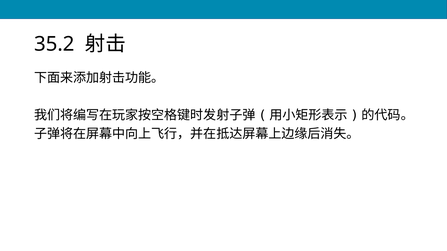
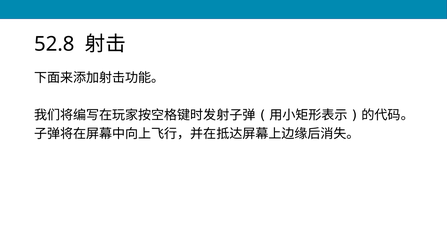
35.2: 35.2 -> 52.8
